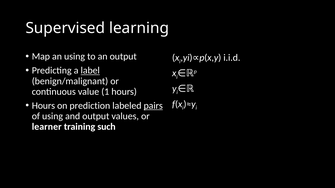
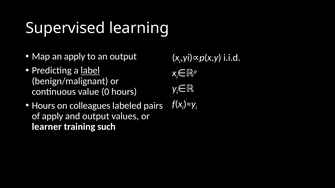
an using: using -> apply
1: 1 -> 0
prediction: prediction -> colleagues
pairs underline: present -> none
of using: using -> apply
